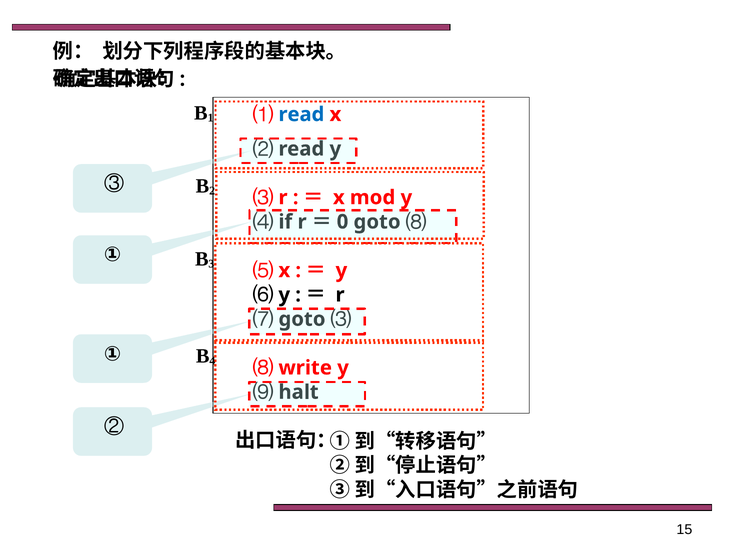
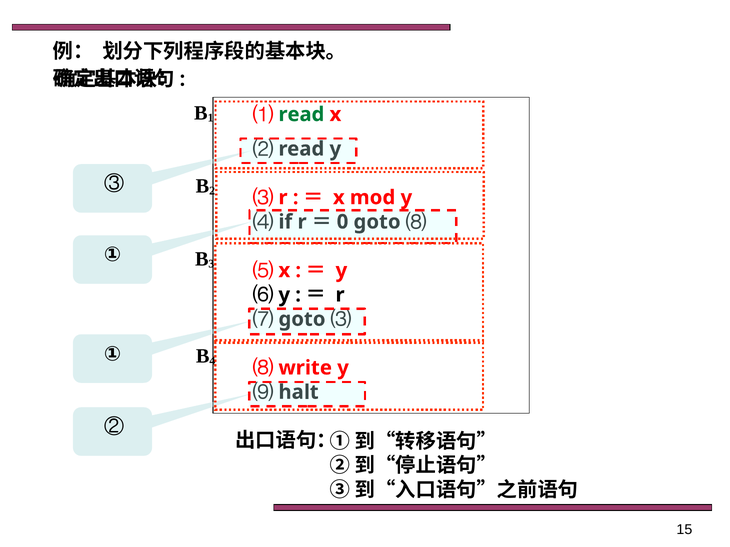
read at (301, 115) colour: blue -> green
